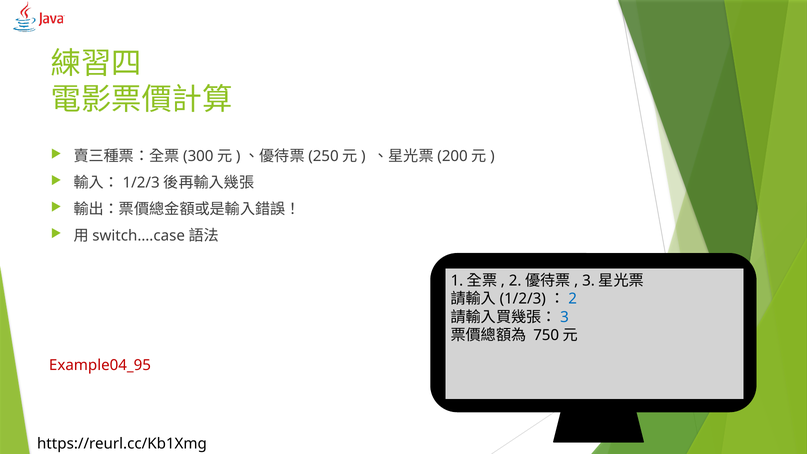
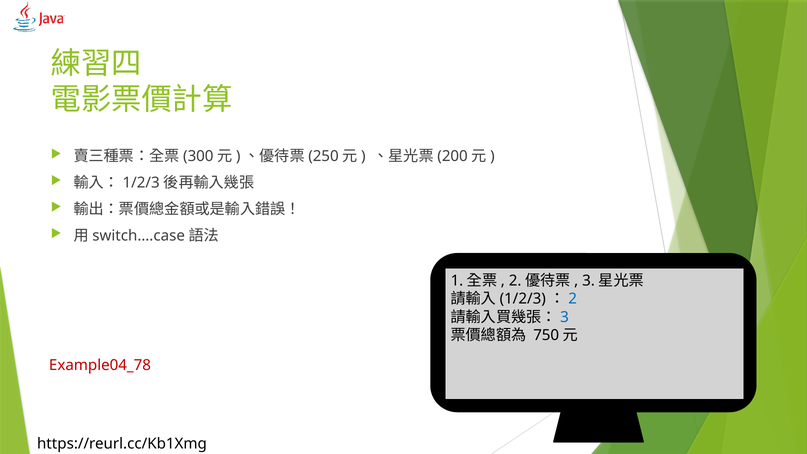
Example04_95: Example04_95 -> Example04_78
